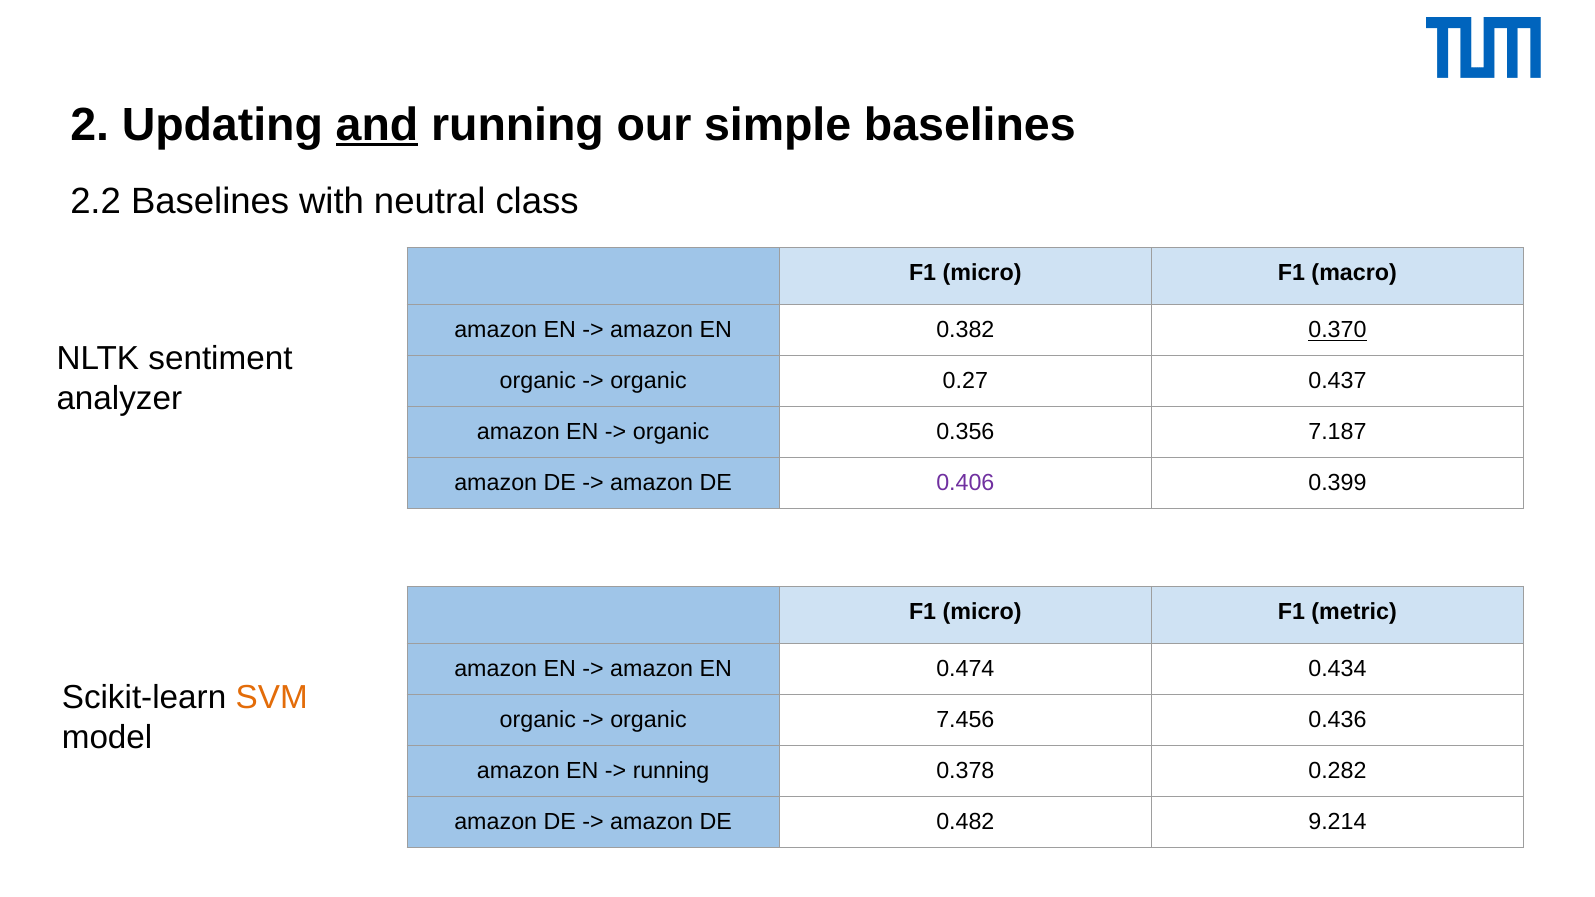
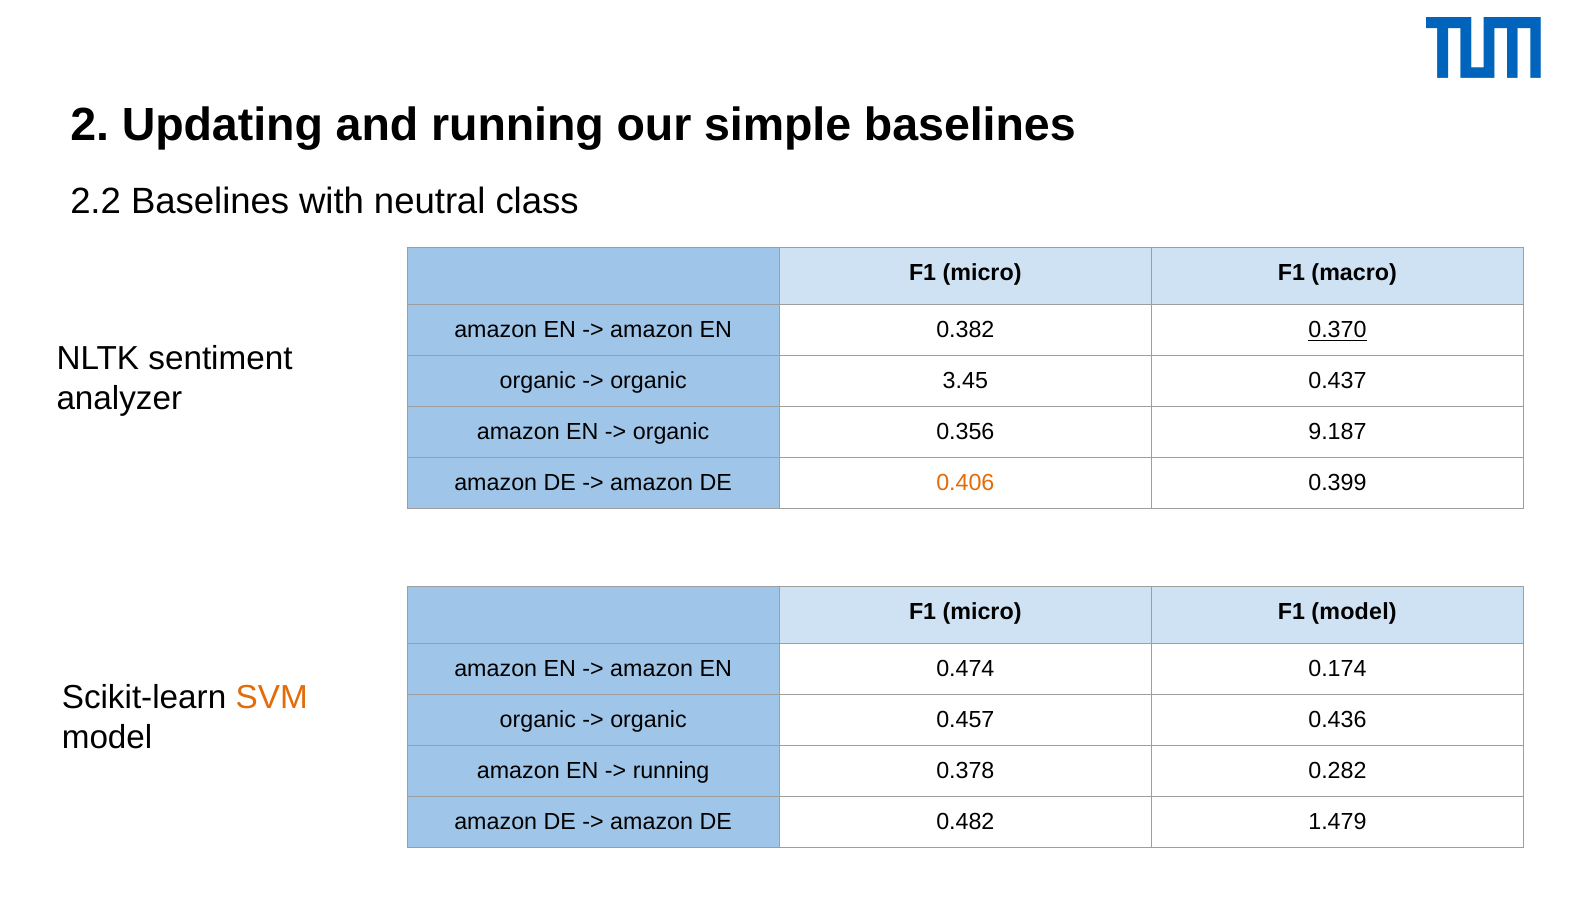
and underline: present -> none
0.27: 0.27 -> 3.45
7.187: 7.187 -> 9.187
0.406 colour: purple -> orange
F1 metric: metric -> model
0.434: 0.434 -> 0.174
7.456: 7.456 -> 0.457
9.214: 9.214 -> 1.479
